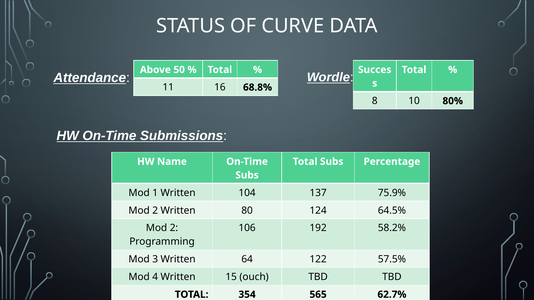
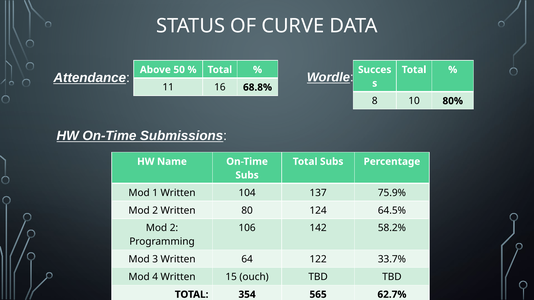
192: 192 -> 142
57.5%: 57.5% -> 33.7%
